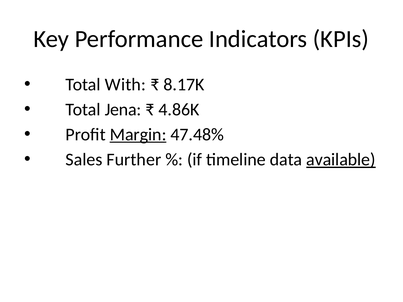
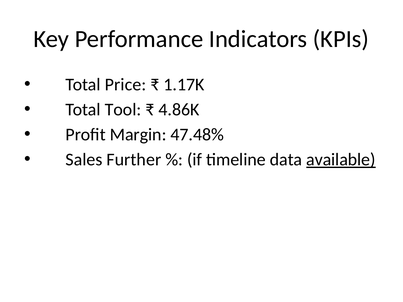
With: With -> Price
8.17K: 8.17K -> 1.17K
Jena: Jena -> Tool
Margin underline: present -> none
